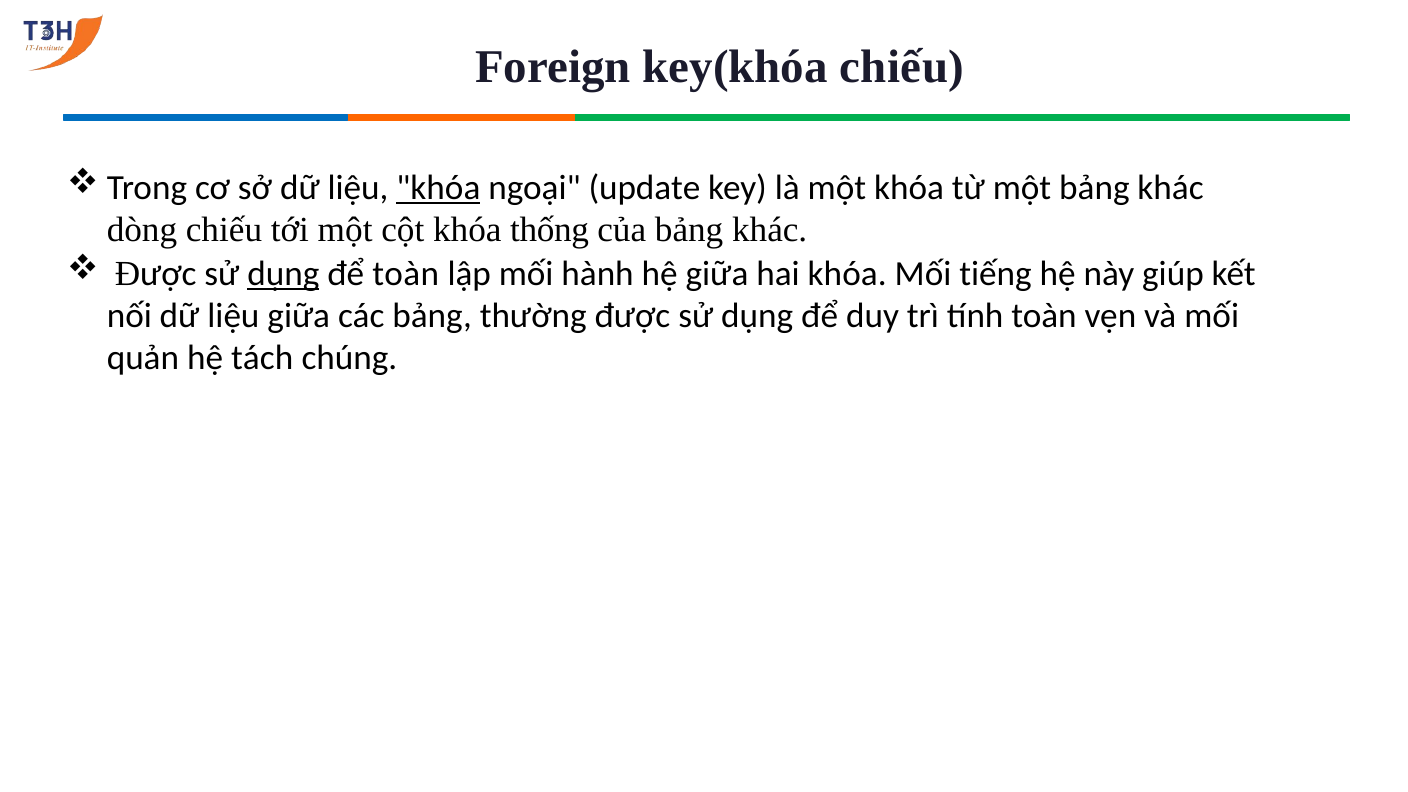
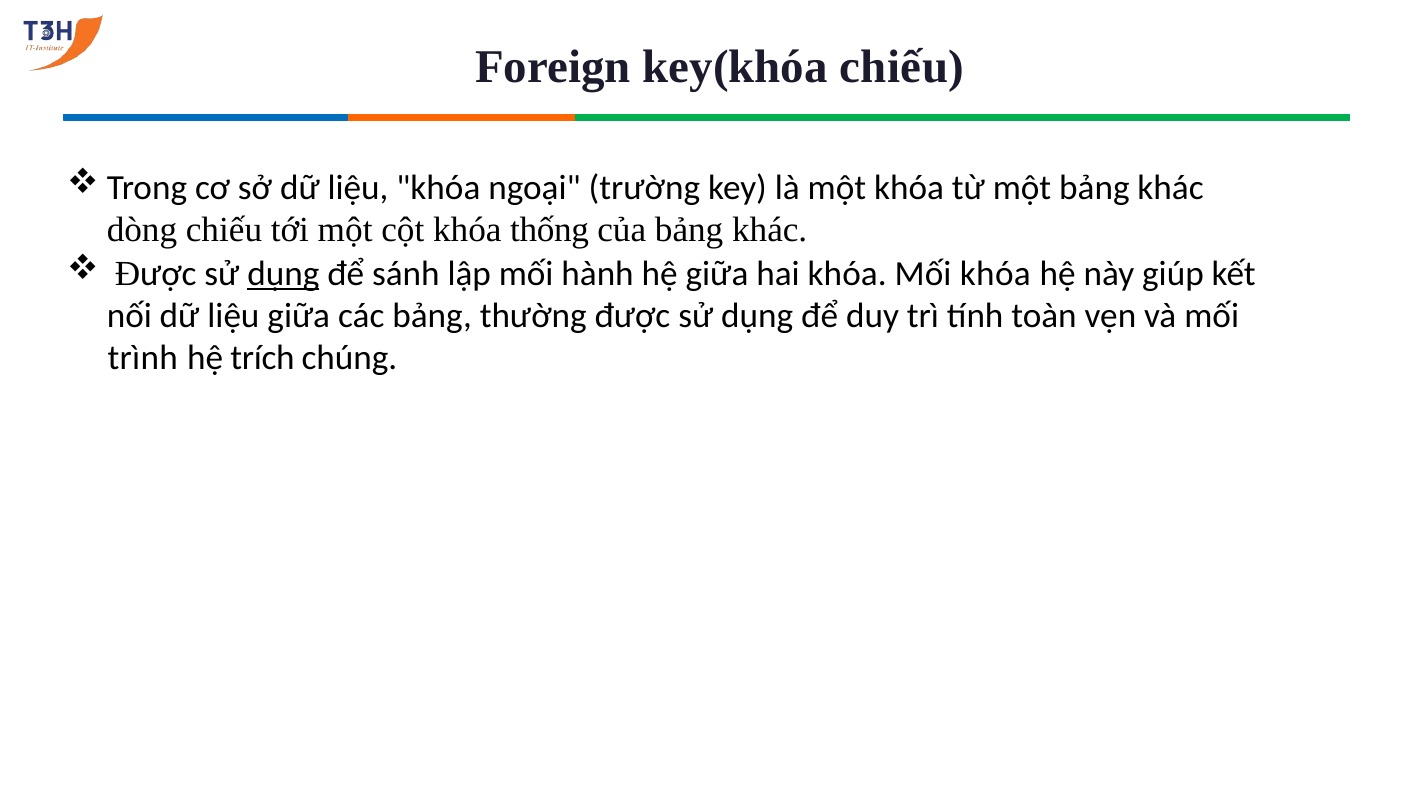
khóa at (438, 188) underline: present -> none
update: update -> trường
để toàn: toàn -> sánh
Mối tiếng: tiếng -> khóa
quản: quản -> trình
tách: tách -> trích
